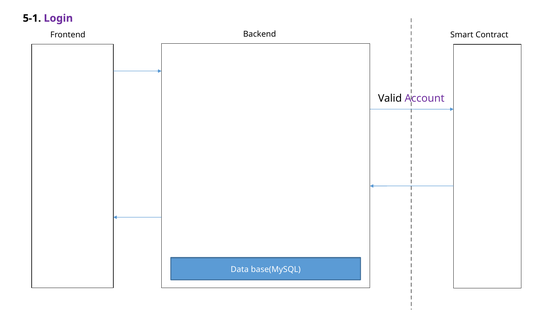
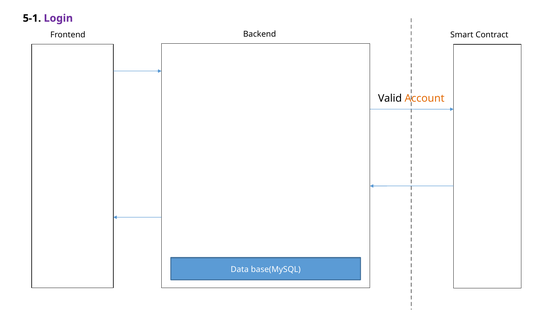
Account colour: purple -> orange
